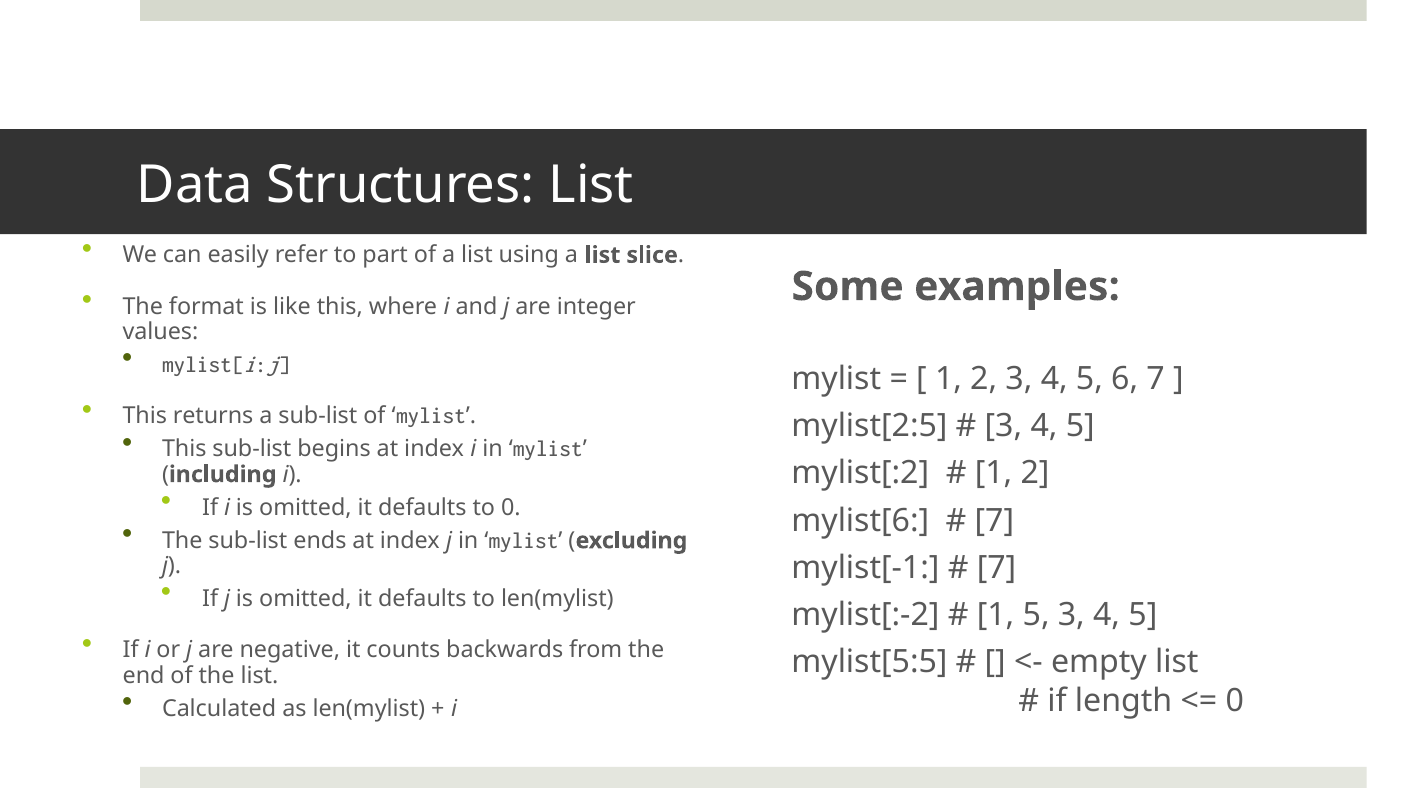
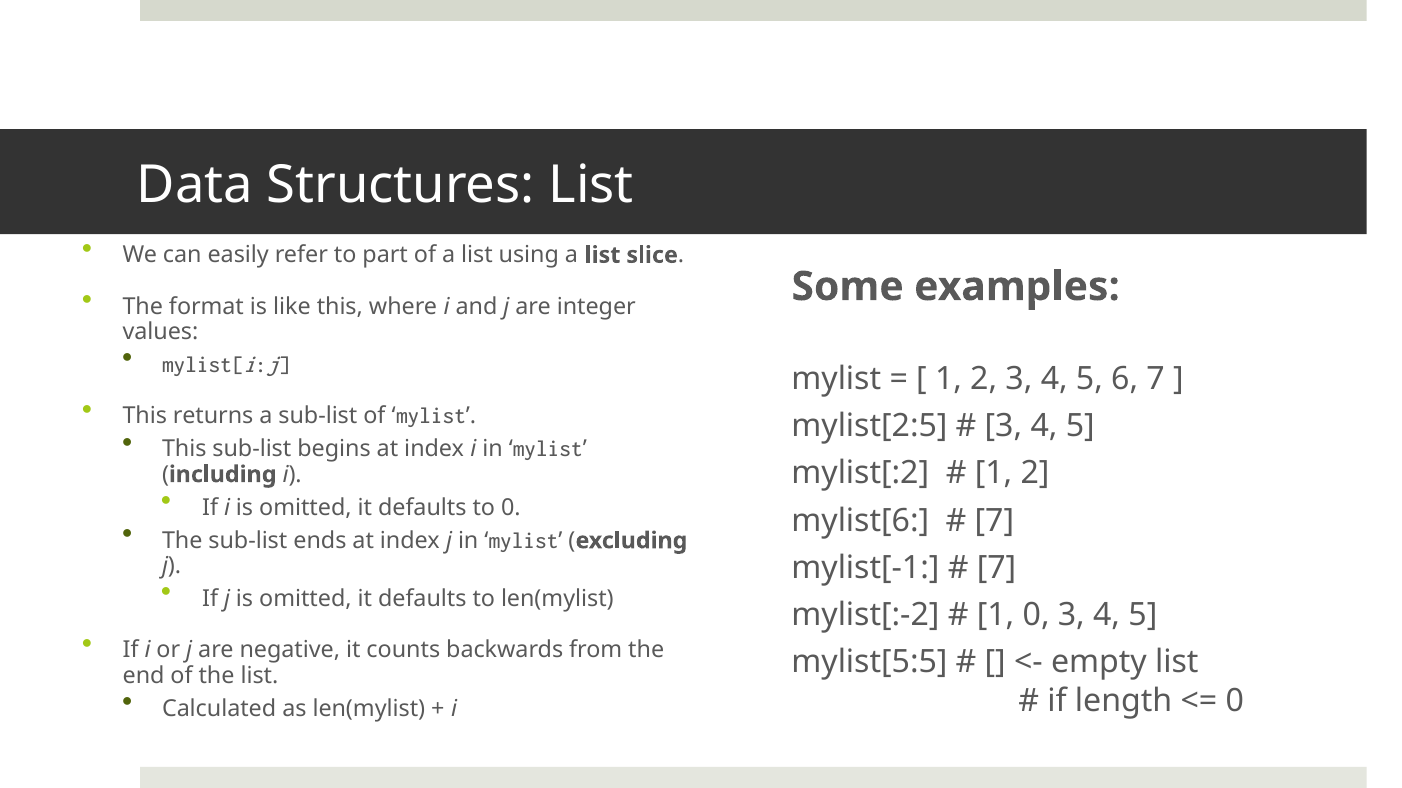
1 5: 5 -> 0
